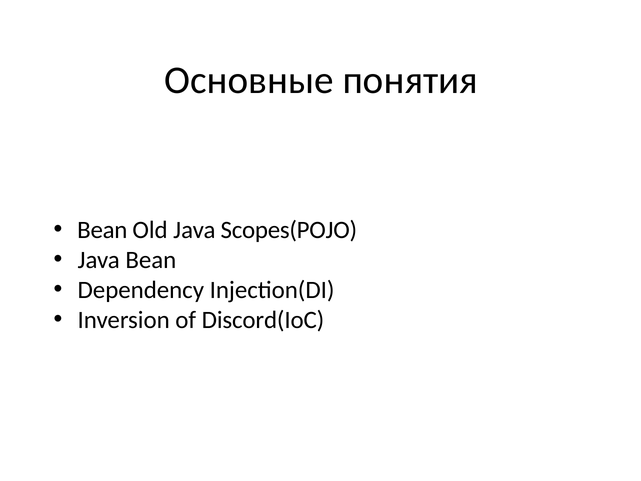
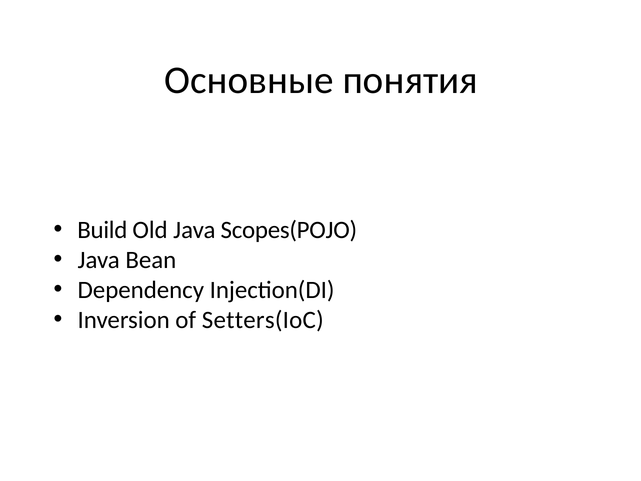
Bean at (102, 230): Bean -> Build
Discord(IoC: Discord(IoC -> Setters(IoC
